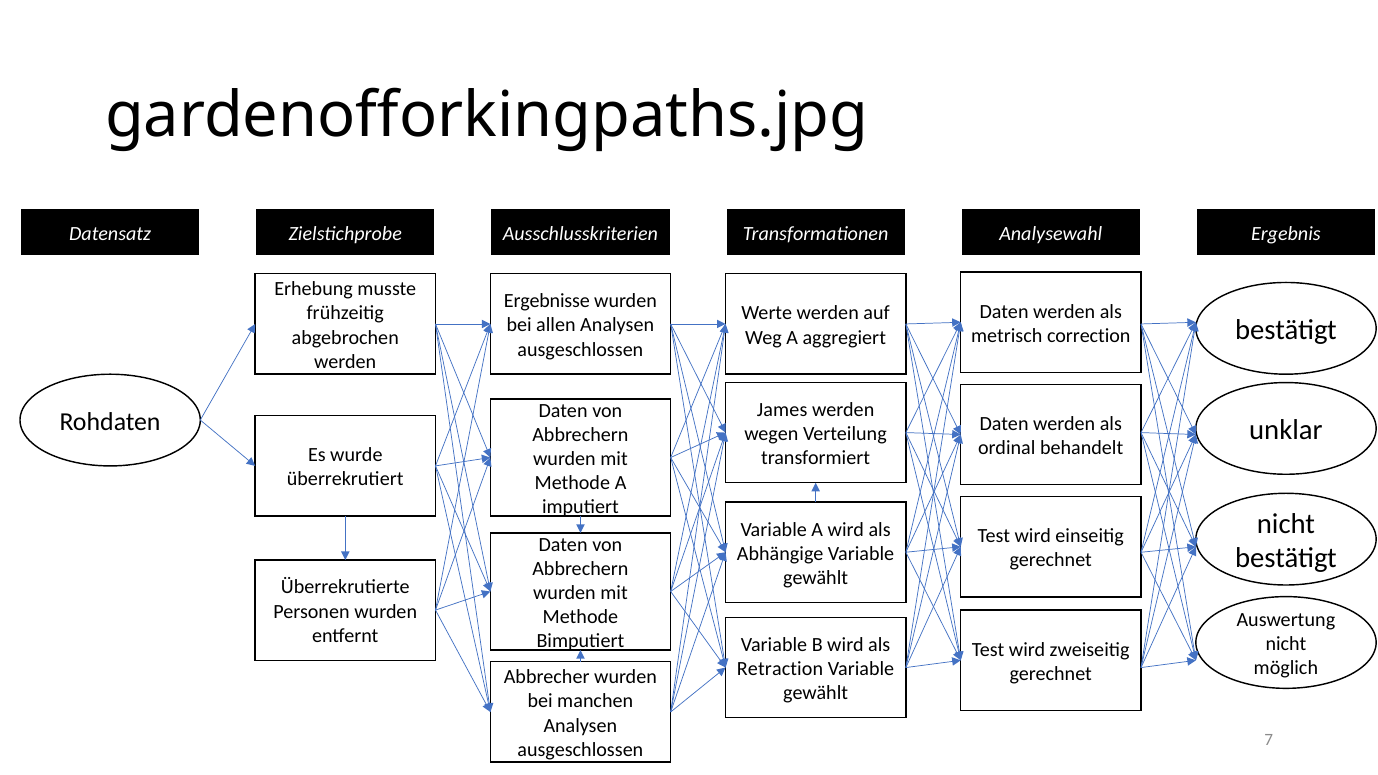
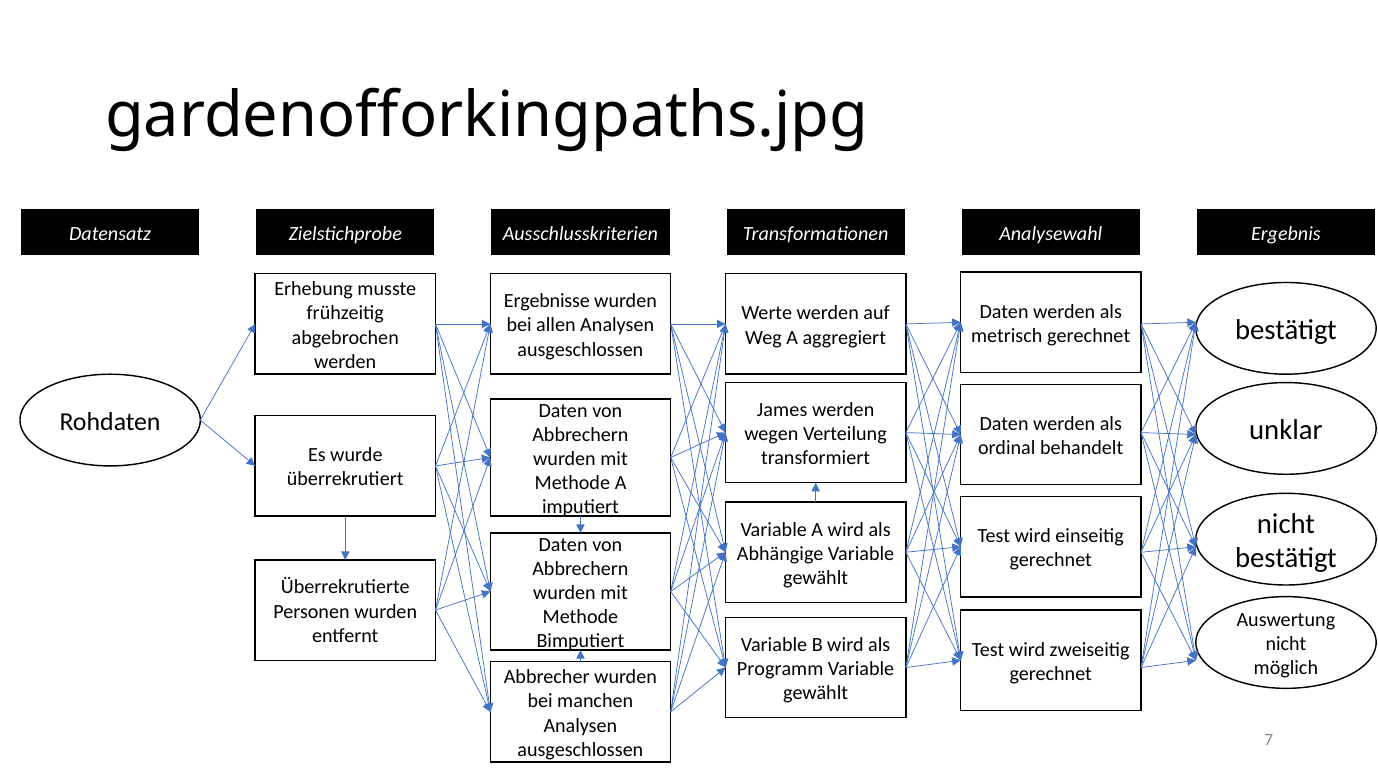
metrisch correction: correction -> gerechnet
Retraction: Retraction -> Programm
